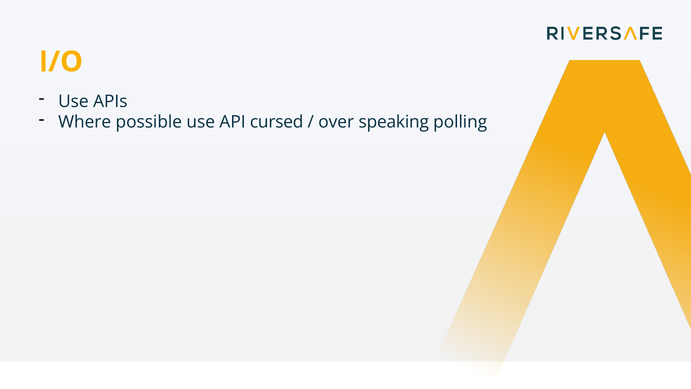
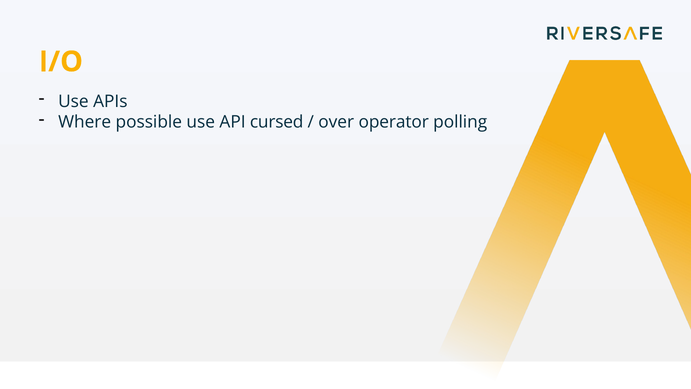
speaking: speaking -> operator
